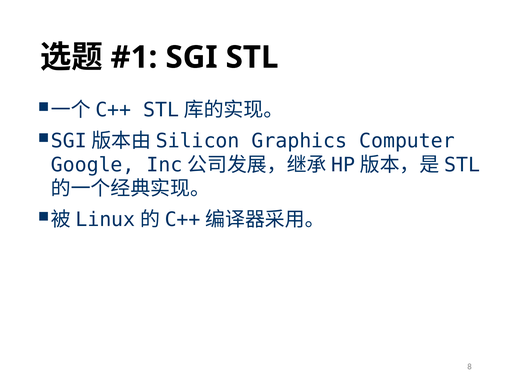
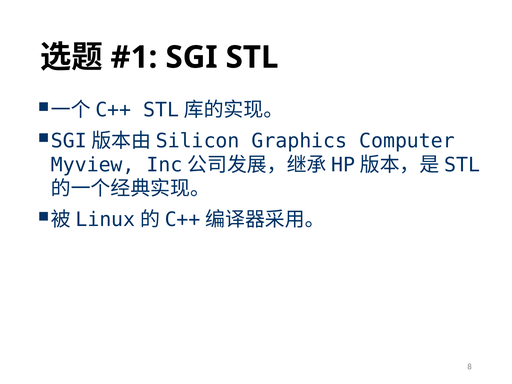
Google: Google -> Myview
